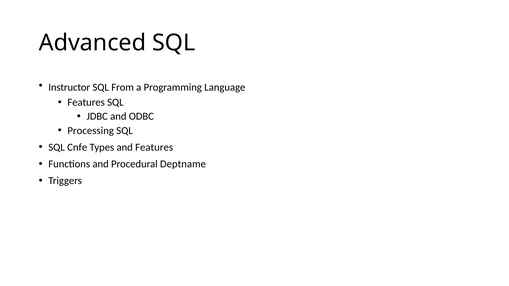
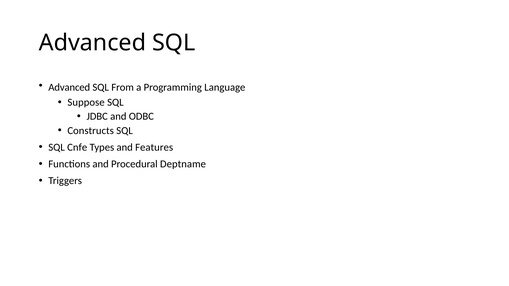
Instructor at (69, 87): Instructor -> Advanced
Features at (86, 102): Features -> Suppose
Processing: Processing -> Constructs
